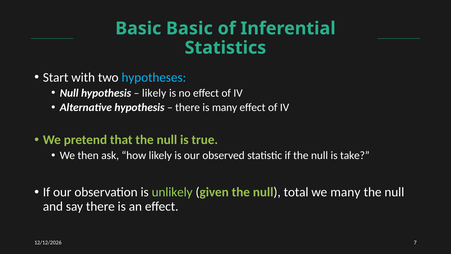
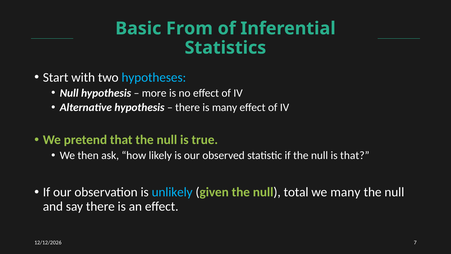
Basic Basic: Basic -> From
likely at (154, 93): likely -> more
is take: take -> that
unlikely colour: light green -> light blue
